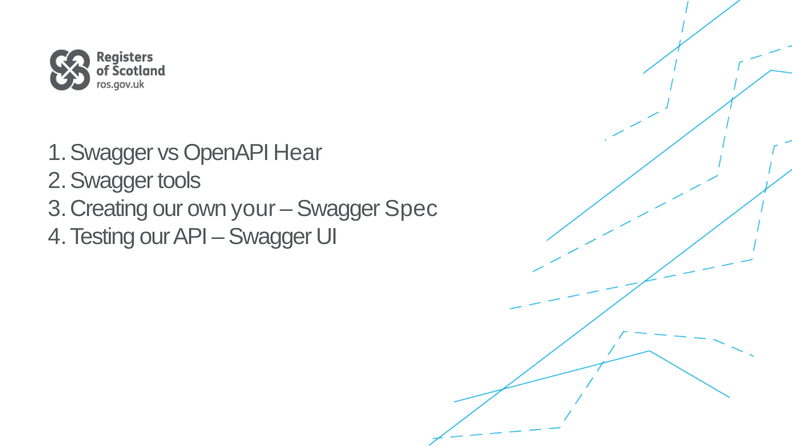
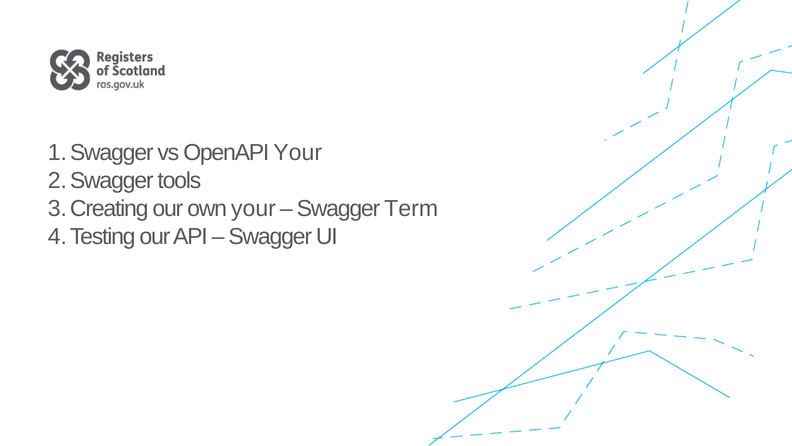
OpenAPI Hear: Hear -> Your
Spec: Spec -> Term
